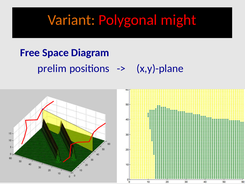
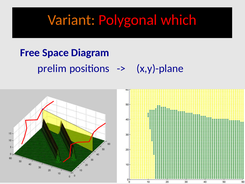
might: might -> which
